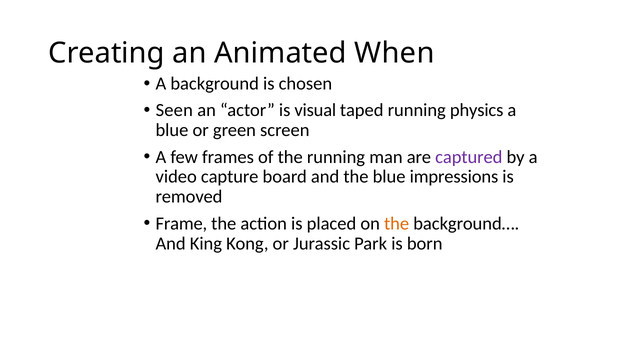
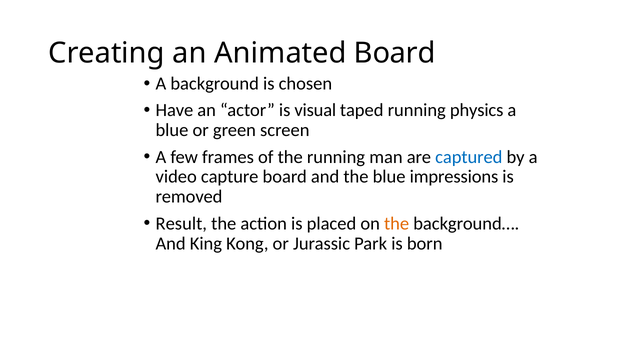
Animated When: When -> Board
Seen: Seen -> Have
captured colour: purple -> blue
Frame: Frame -> Result
